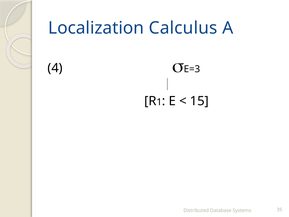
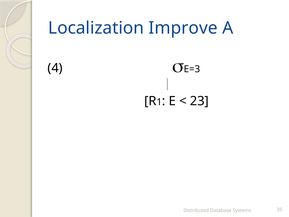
Calculus: Calculus -> Improve
15: 15 -> 23
